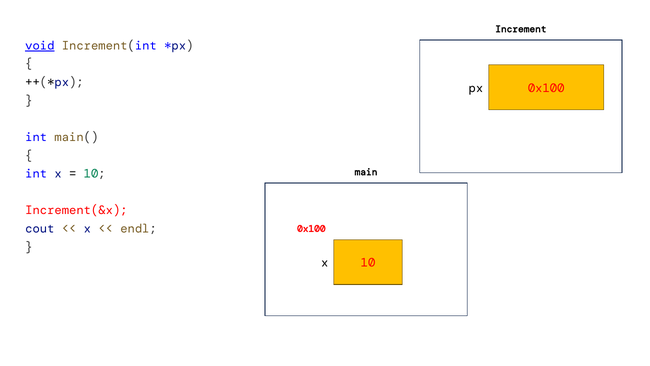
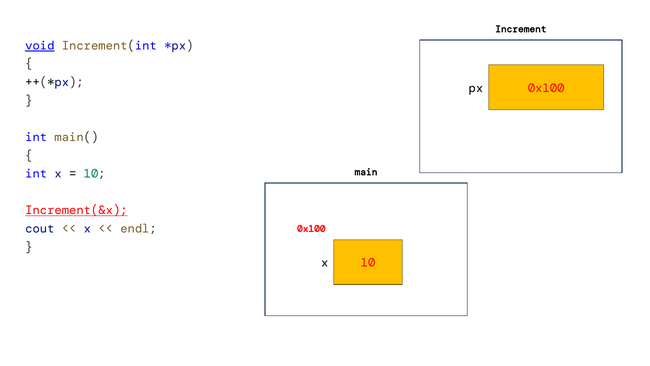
Increment(&x underline: none -> present
